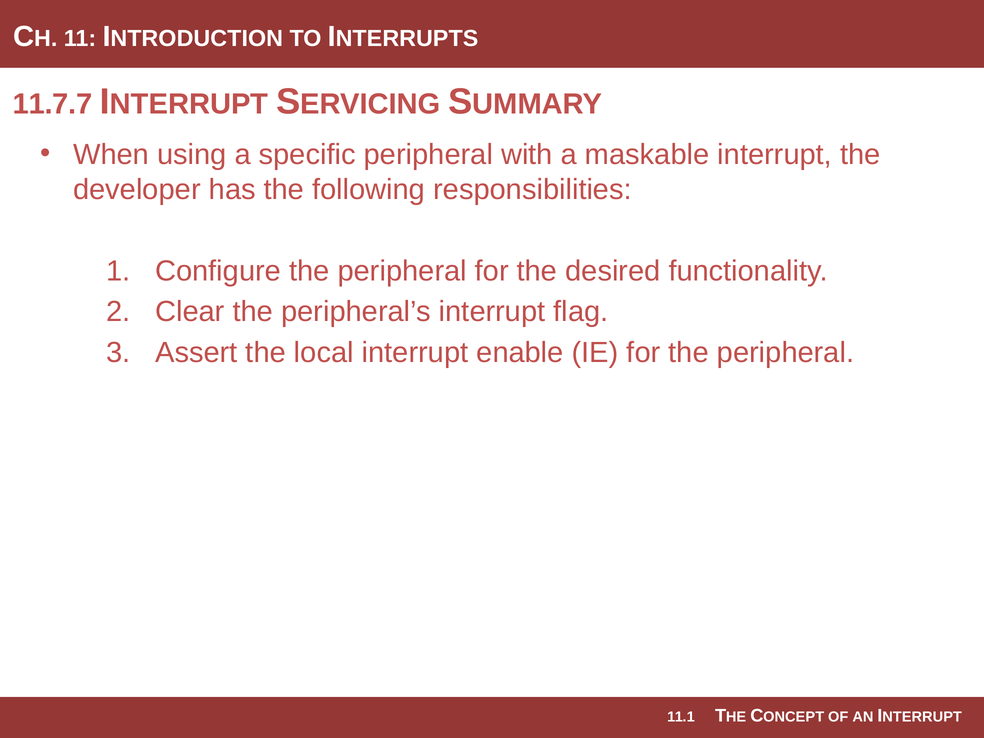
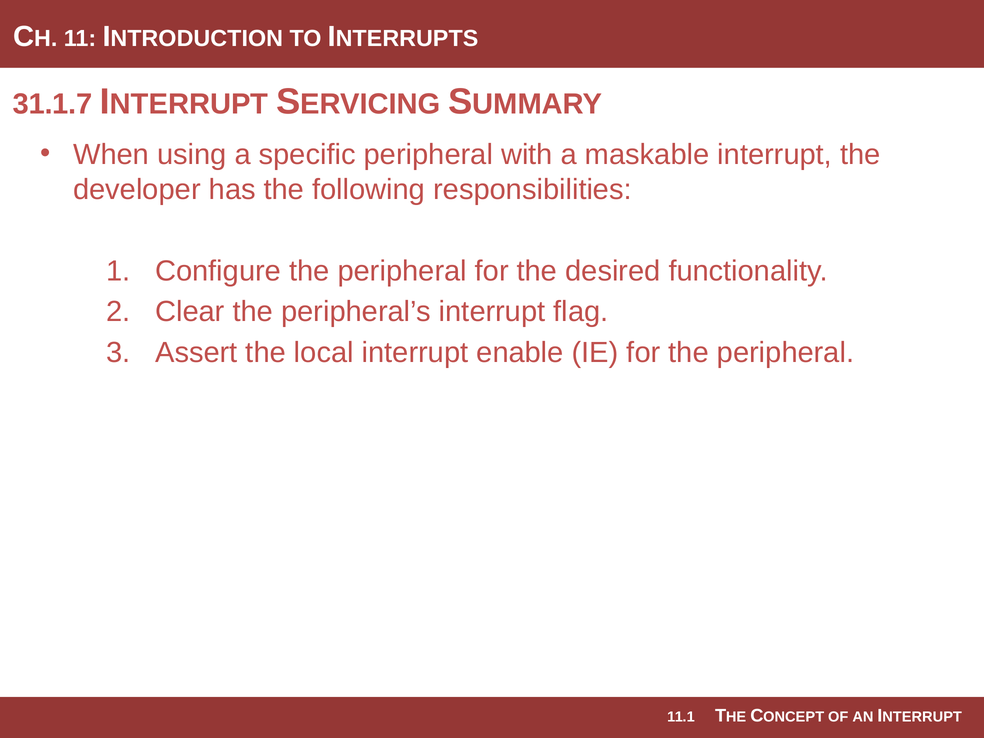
11.7.7: 11.7.7 -> 31.1.7
